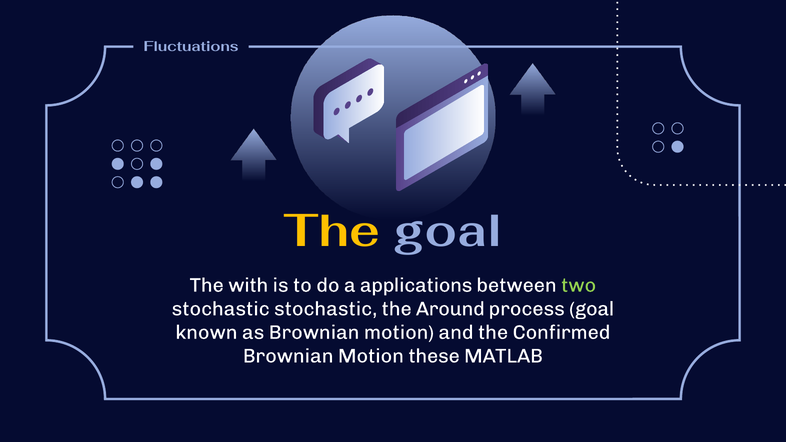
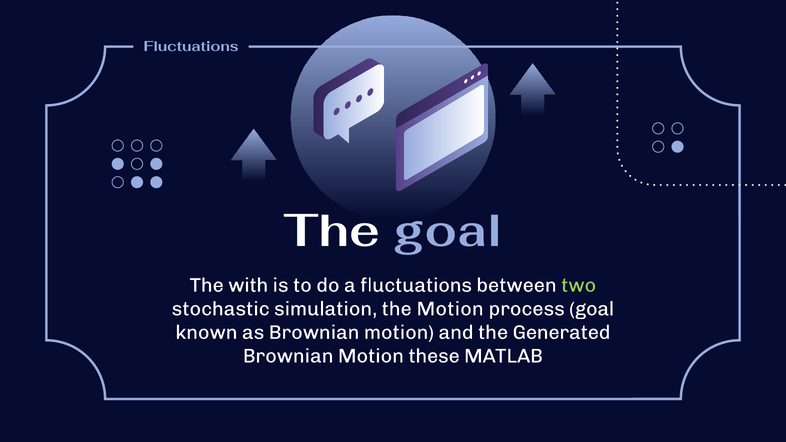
The at (332, 231) colour: yellow -> white
a applications: applications -> fluctuations
stochastic stochastic: stochastic -> simulation
the Around: Around -> Motion
Confirmed: Confirmed -> Generated
